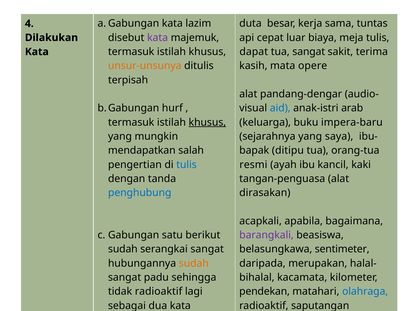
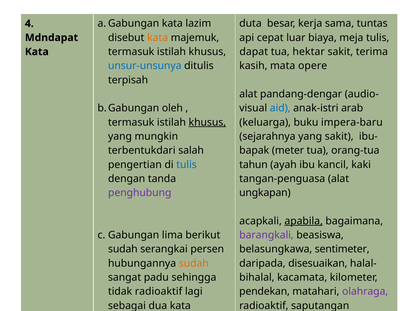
kata at (158, 38) colour: purple -> orange
Dilakukan: Dilakukan -> Mdndapat
tua sangat: sangat -> hektar
unsur-unsunya colour: orange -> blue
hurf: hurf -> oleh
yang saya: saya -> sakit
mendapatkan: mendapatkan -> terbentukdari
ditipu: ditipu -> meter
resmi: resmi -> tahun
penghubung colour: blue -> purple
dirasakan: dirasakan -> ungkapan
apabila underline: none -> present
Gabungan satu: satu -> lima
serangkai sangat: sangat -> persen
merupakan: merupakan -> disesuaikan
olahraga colour: blue -> purple
